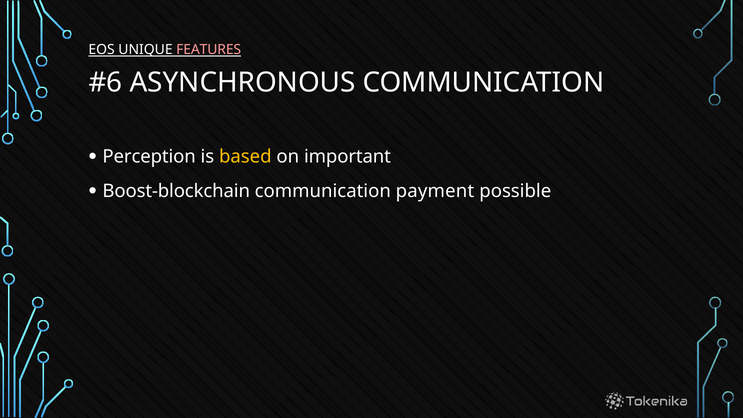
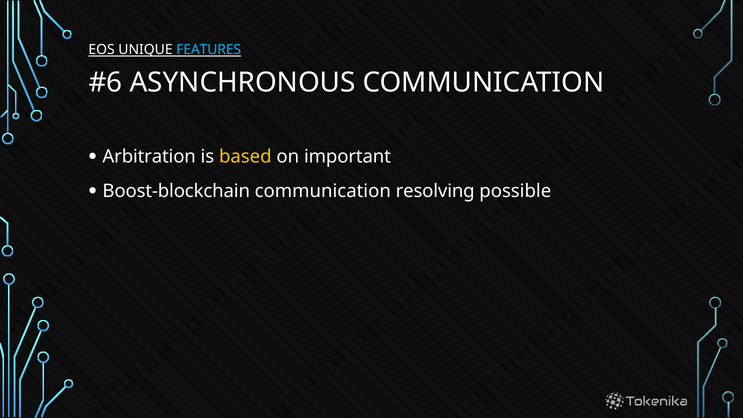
FEATURES colour: pink -> light blue
Perception: Perception -> Arbitration
payment: payment -> resolving
